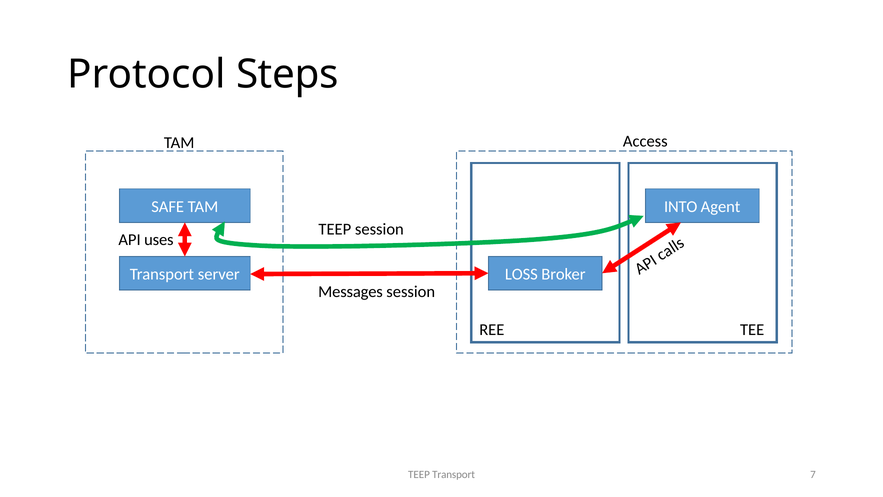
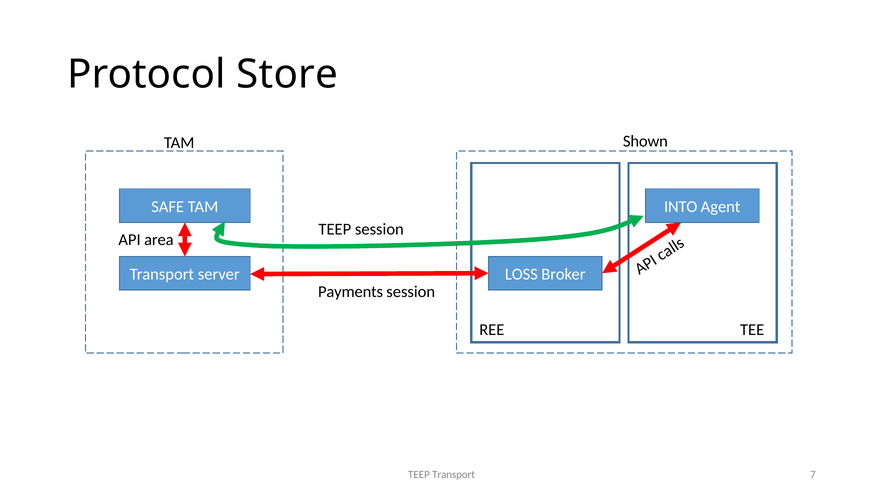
Steps: Steps -> Store
Access: Access -> Shown
uses: uses -> area
Messages: Messages -> Payments
